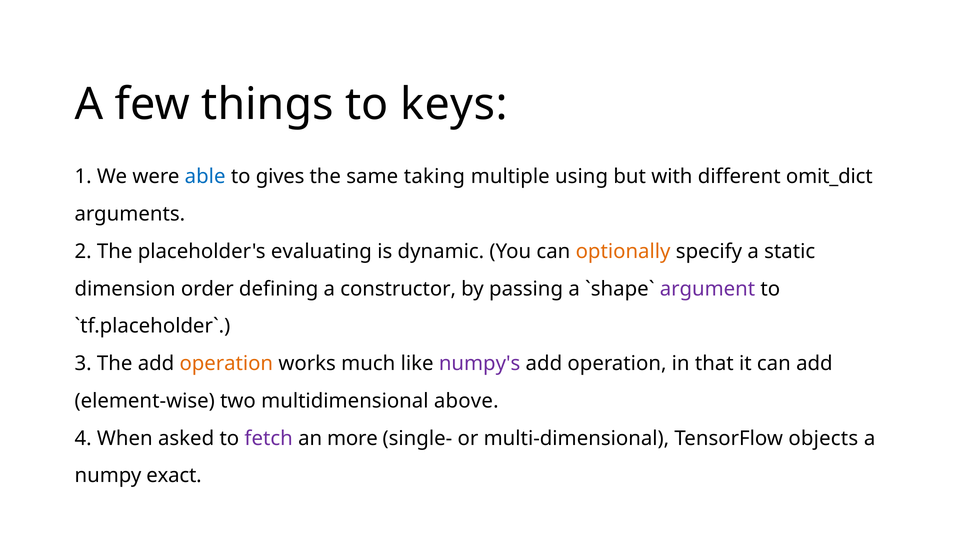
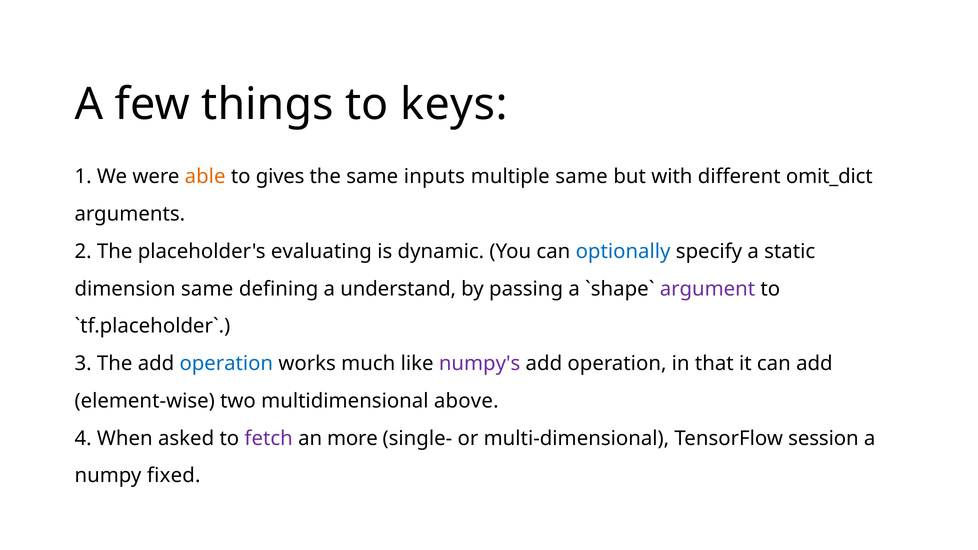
able colour: blue -> orange
taking: taking -> inputs
multiple using: using -> same
optionally colour: orange -> blue
dimension order: order -> same
constructor: constructor -> understand
operation at (226, 364) colour: orange -> blue
objects: objects -> session
exact: exact -> fixed
